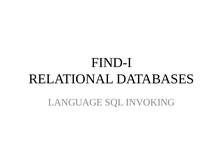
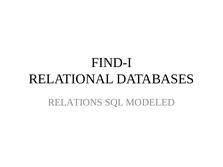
LANGUAGE: LANGUAGE -> RELATIONS
INVOKING: INVOKING -> MODELED
